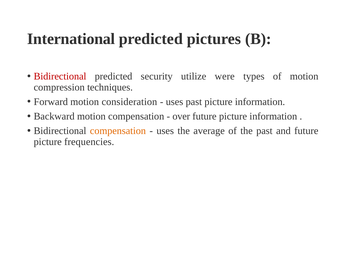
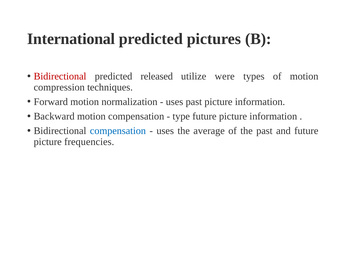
security: security -> released
consideration: consideration -> normalization
over: over -> type
compensation at (118, 131) colour: orange -> blue
